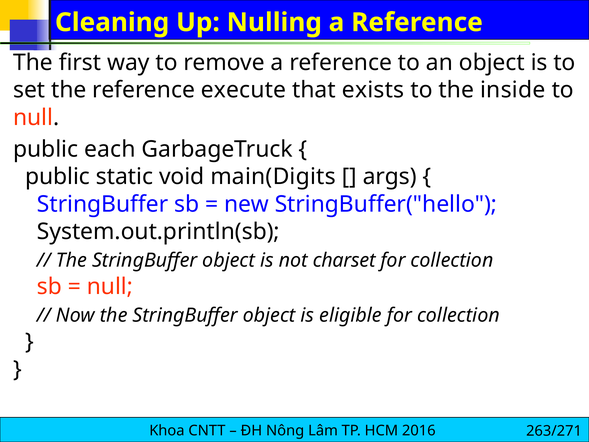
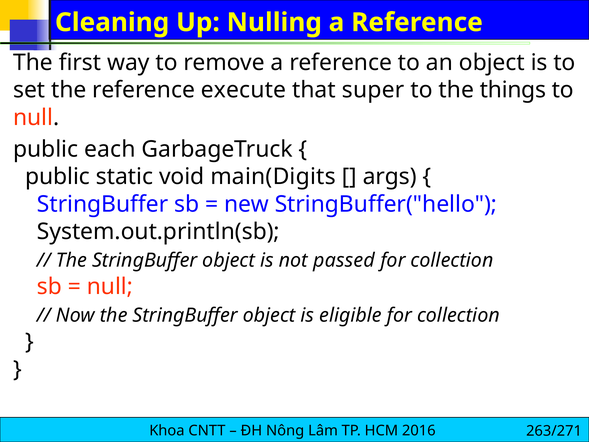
exists: exists -> super
inside: inside -> things
charset: charset -> passed
